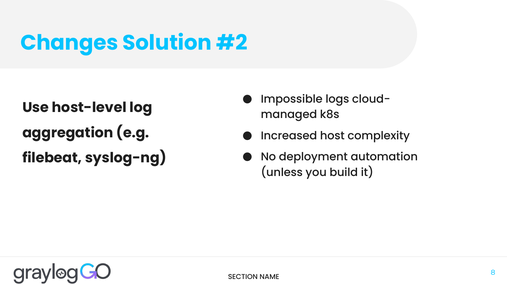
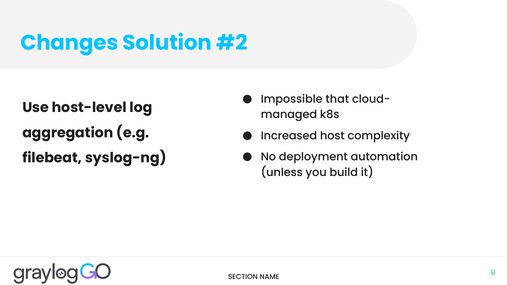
logs: logs -> that
